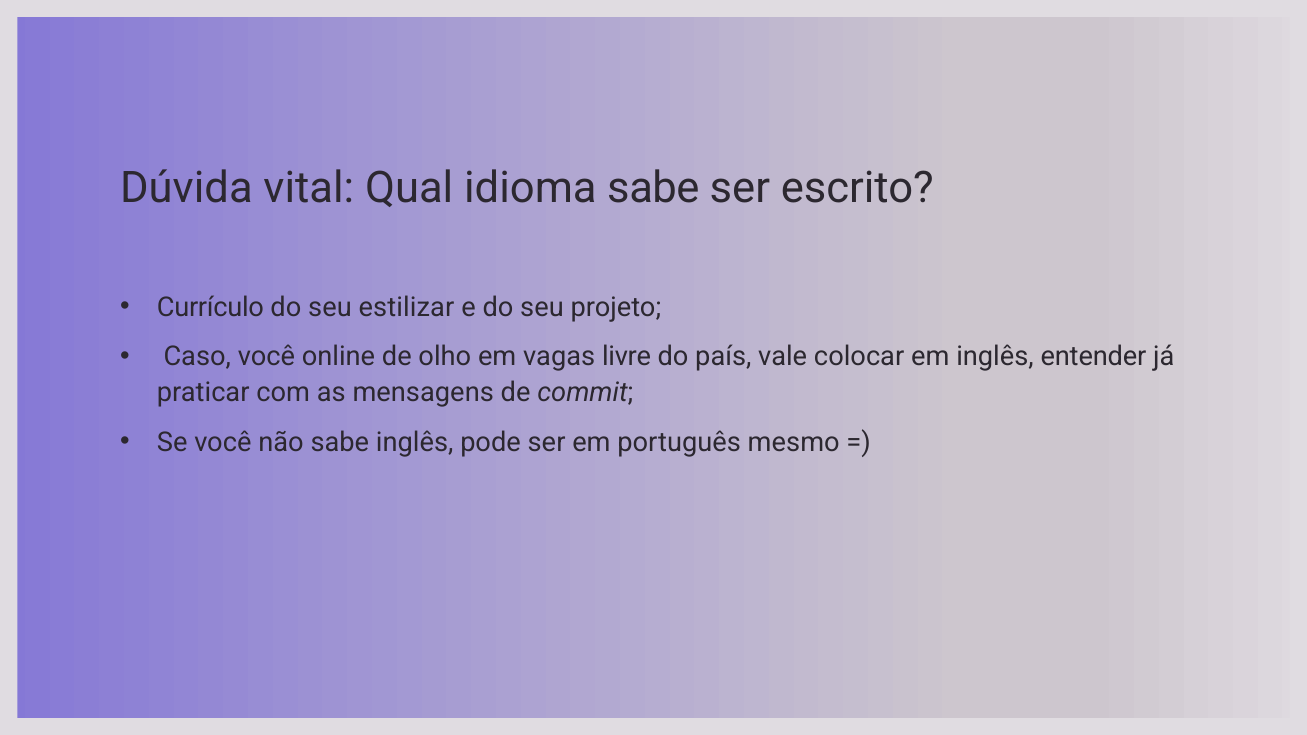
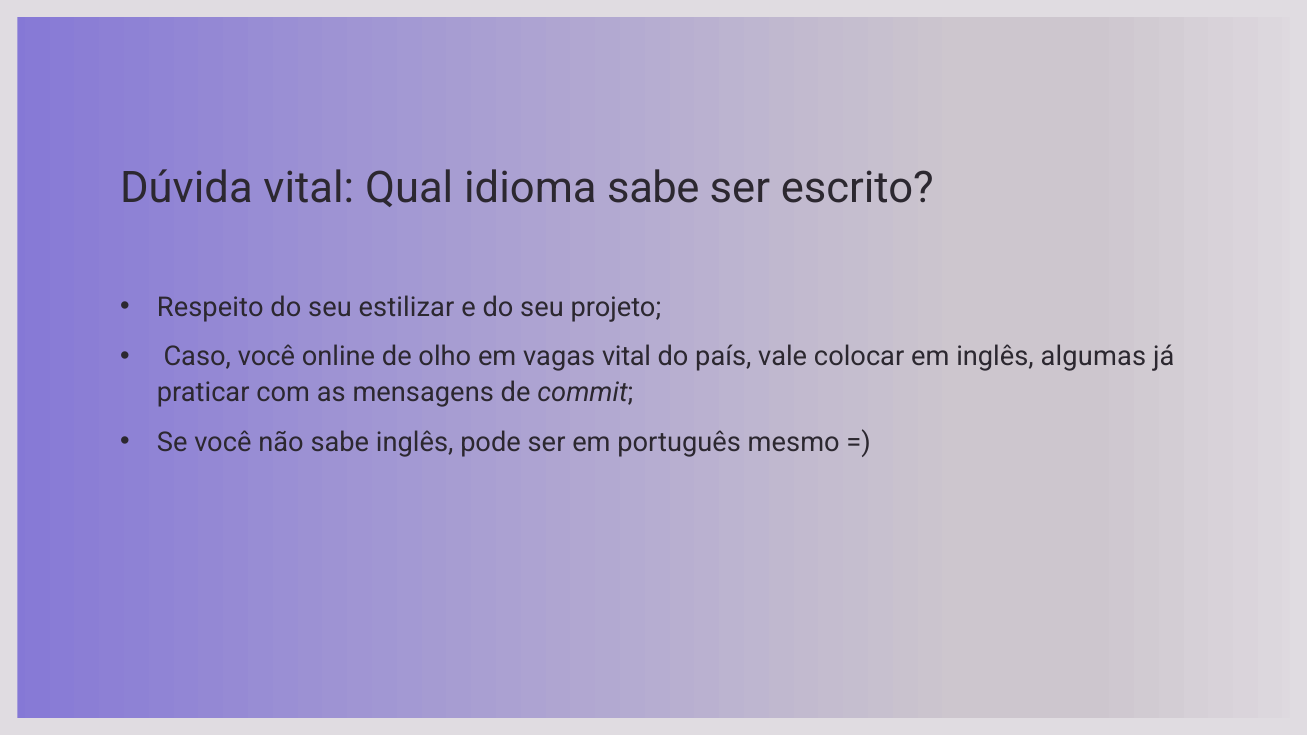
Currículo: Currículo -> Respeito
vagas livre: livre -> vital
entender: entender -> algumas
